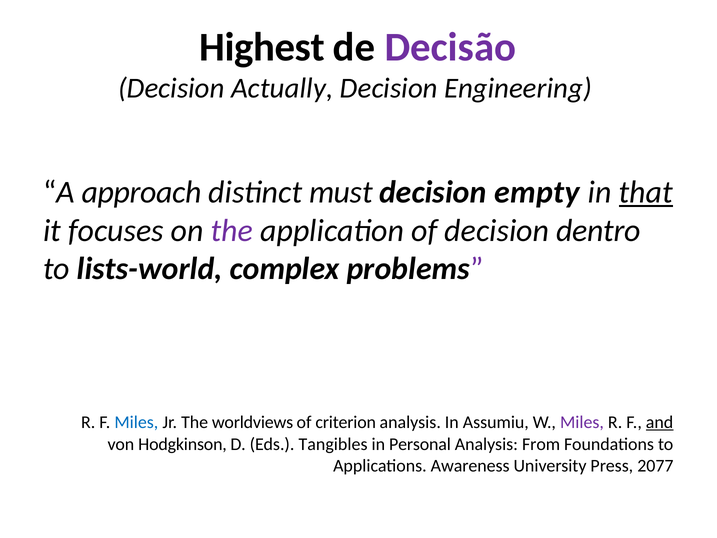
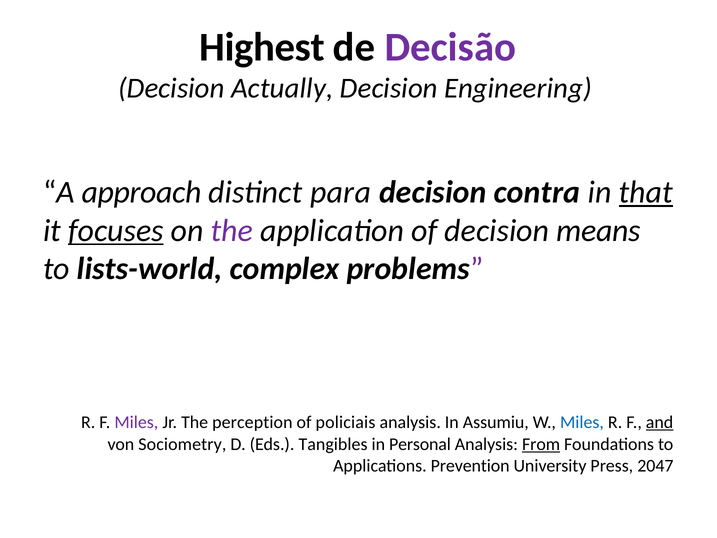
must: must -> para
empty: empty -> contra
focuses underline: none -> present
dentro: dentro -> means
Miles at (136, 422) colour: blue -> purple
worldviews: worldviews -> perception
criterion: criterion -> policiais
Miles at (582, 422) colour: purple -> blue
Hodgkinson: Hodgkinson -> Sociometry
From underline: none -> present
Awareness: Awareness -> Prevention
2077: 2077 -> 2047
